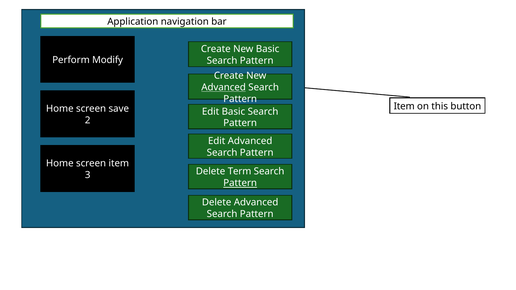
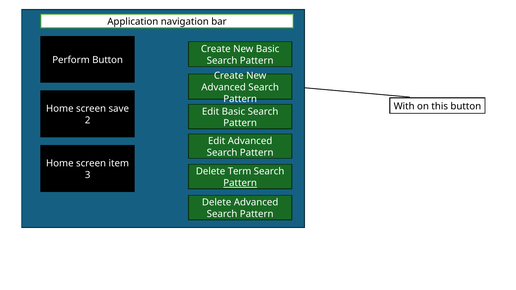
Perform Modify: Modify -> Button
Advanced at (224, 87) underline: present -> none
Item at (404, 106): Item -> With
